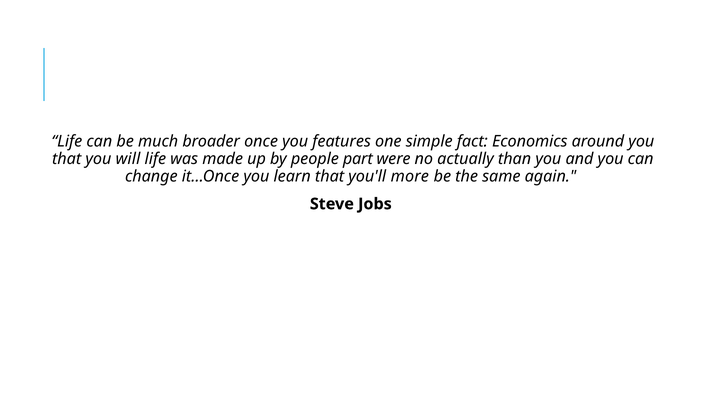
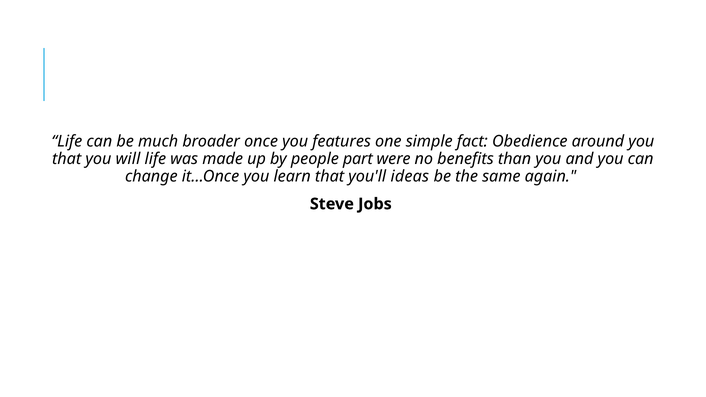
Economics: Economics -> Obedience
actually: actually -> benefits
more: more -> ideas
